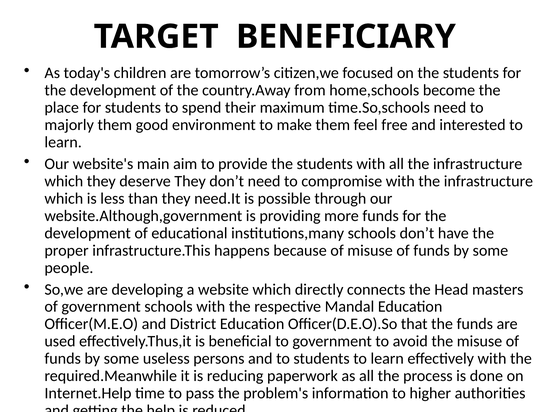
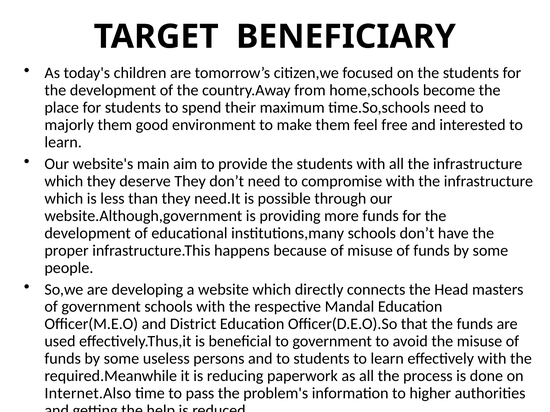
Internet.Help: Internet.Help -> Internet.Also
